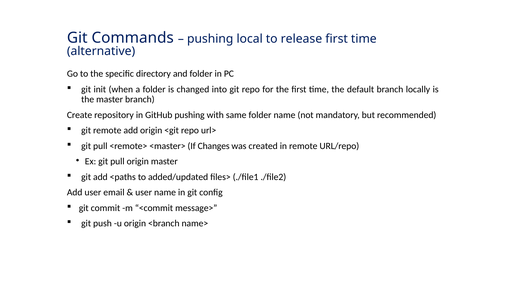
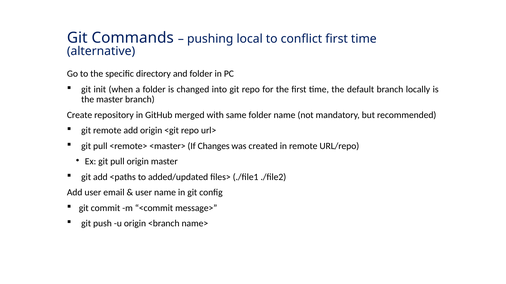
release: release -> conflict
GitHub pushing: pushing -> merged
